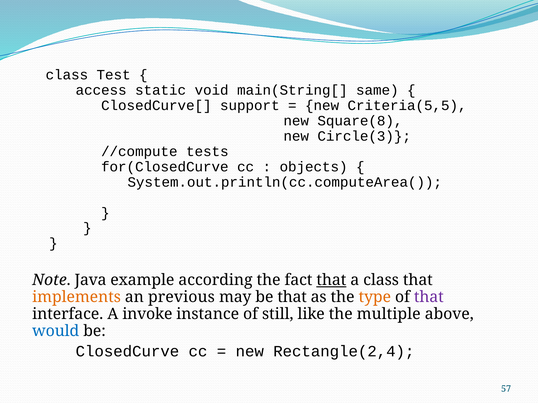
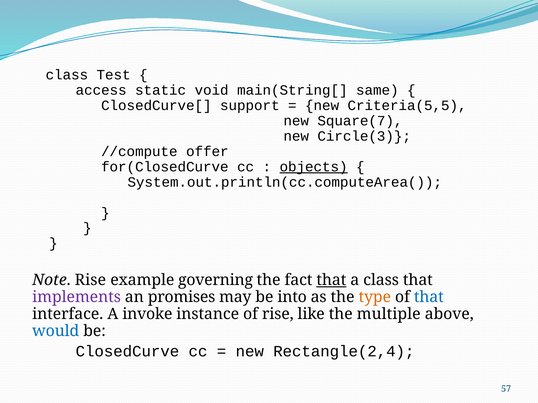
Square(8: Square(8 -> Square(7
tests: tests -> offer
objects underline: none -> present
Note Java: Java -> Rise
according: according -> governing
implements colour: orange -> purple
previous: previous -> promises
be that: that -> into
that at (429, 297) colour: purple -> blue
of still: still -> rise
